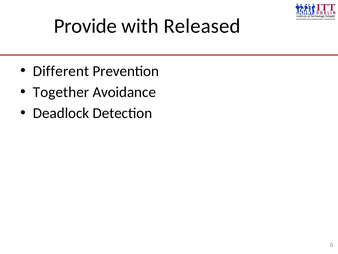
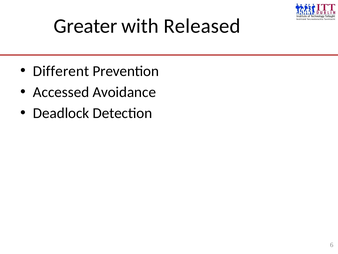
Provide: Provide -> Greater
Together: Together -> Accessed
